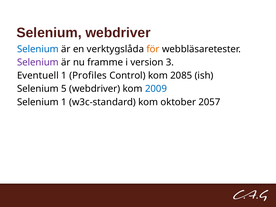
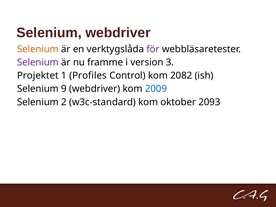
Selenium at (38, 49) colour: blue -> orange
för colour: orange -> purple
Eventuell: Eventuell -> Projektet
2085: 2085 -> 2082
5: 5 -> 9
Selenium 1: 1 -> 2
2057: 2057 -> 2093
